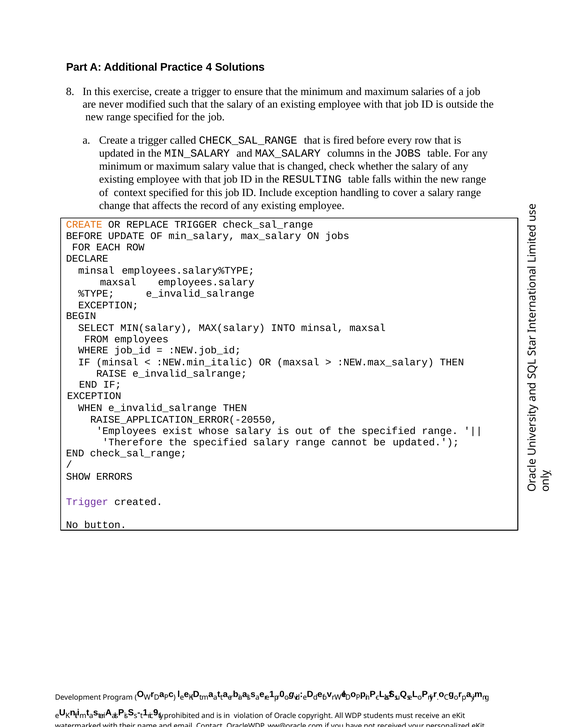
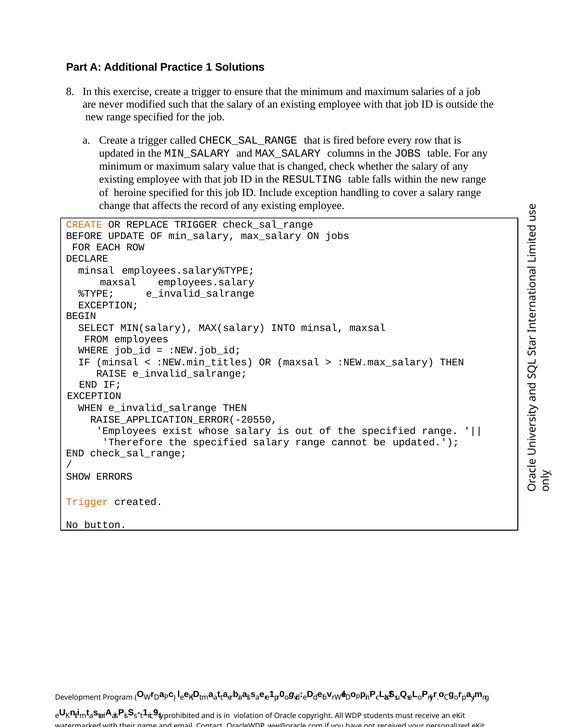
Practice 4: 4 -> 1
context: context -> heroine
:NEW.min_italic: :NEW.min_italic -> :NEW.min_titles
Trigger at (87, 502) colour: purple -> orange
